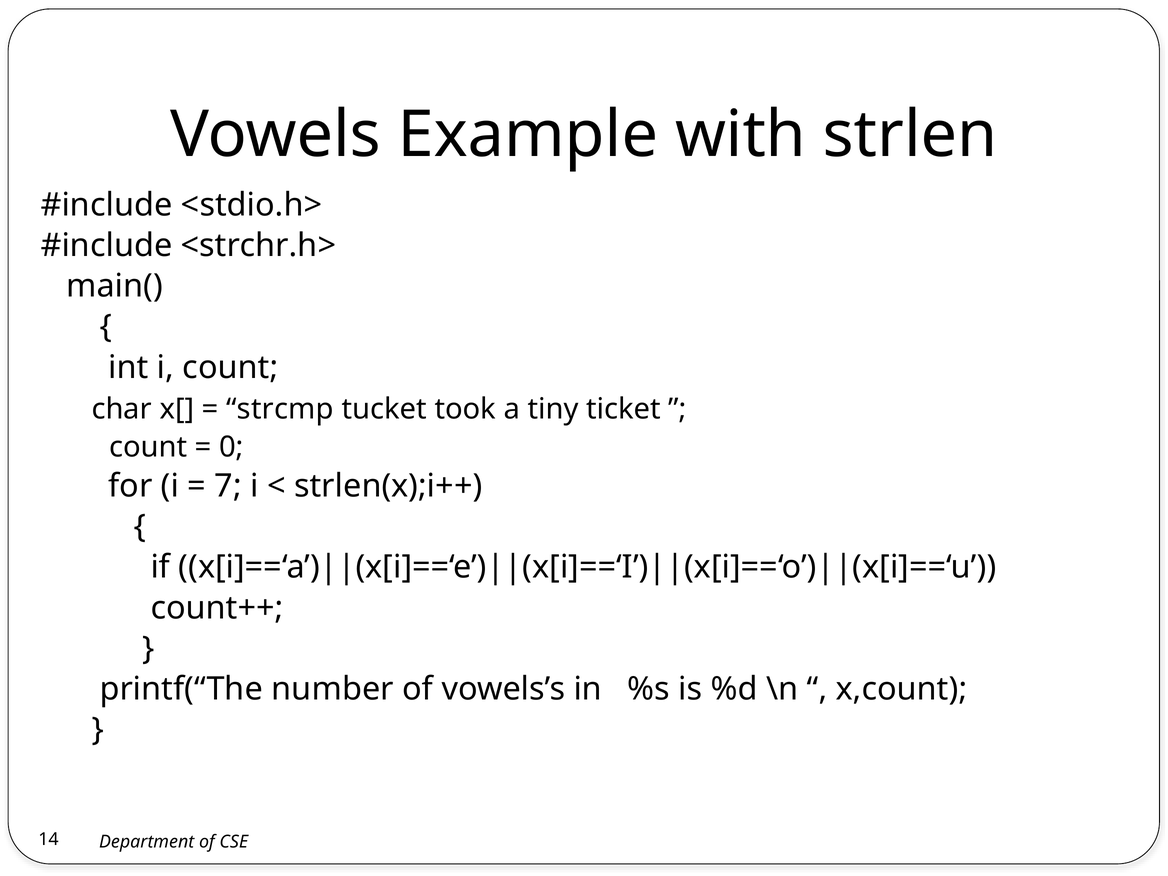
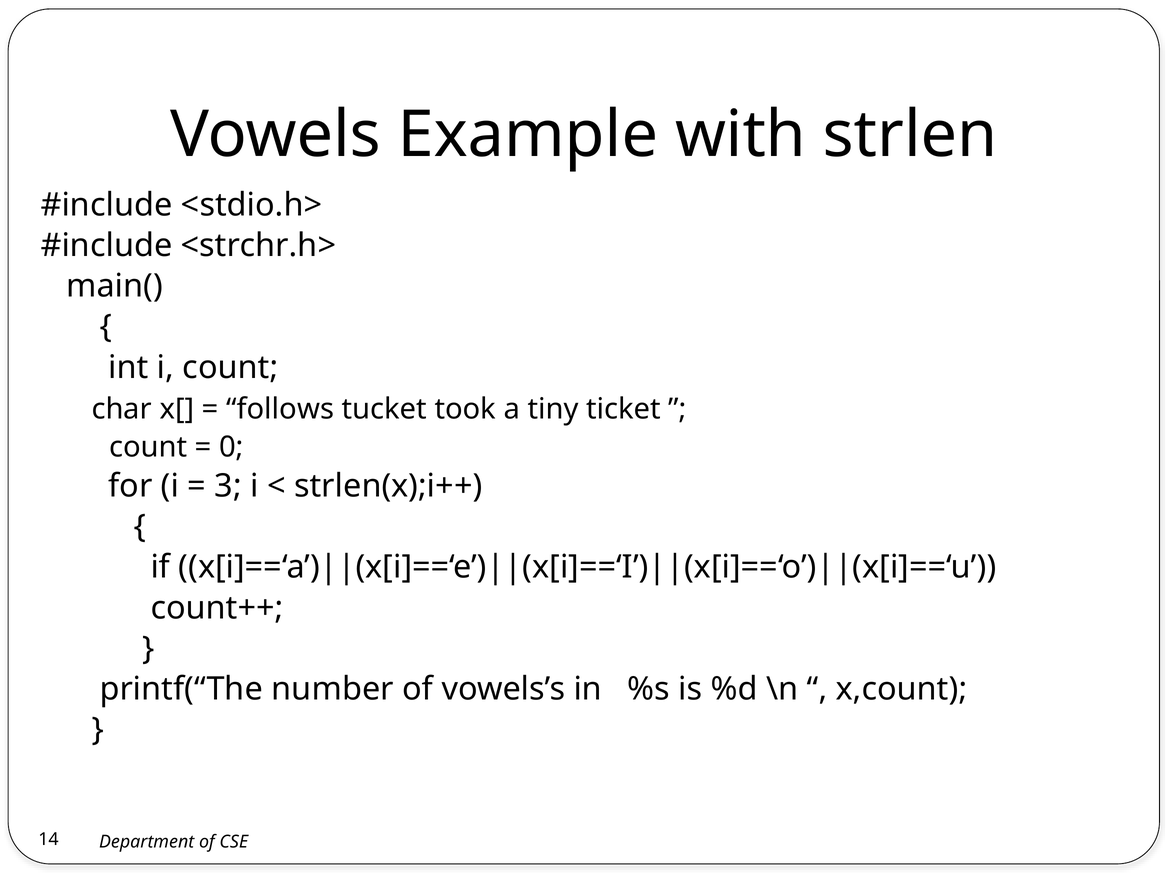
strcmp: strcmp -> follows
7: 7 -> 3
